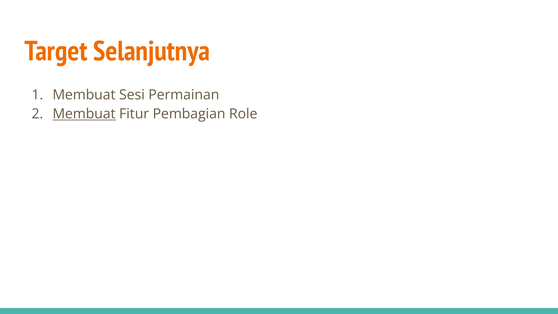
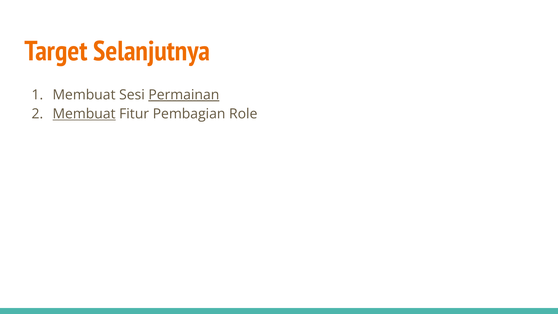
Permainan underline: none -> present
